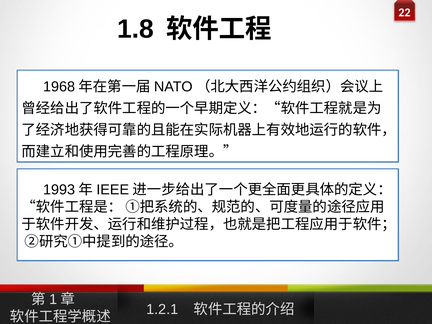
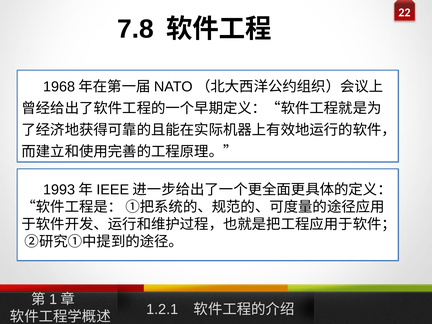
1.8: 1.8 -> 7.8
